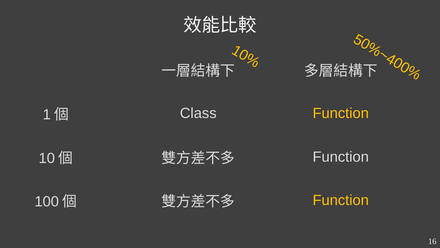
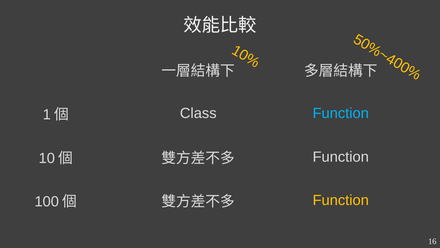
Function at (341, 113) colour: yellow -> light blue
